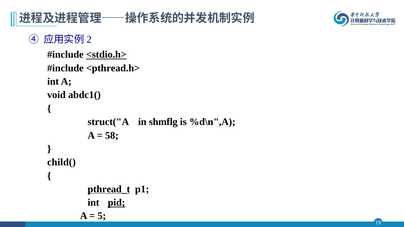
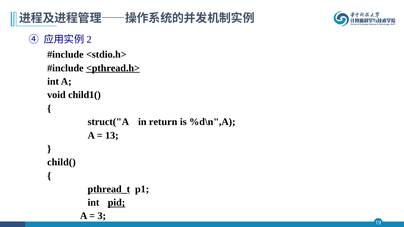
<stdio.h> underline: present -> none
<pthread.h> underline: none -> present
abdc1(: abdc1( -> child1(
shmflg: shmflg -> return
58: 58 -> 13
5: 5 -> 3
